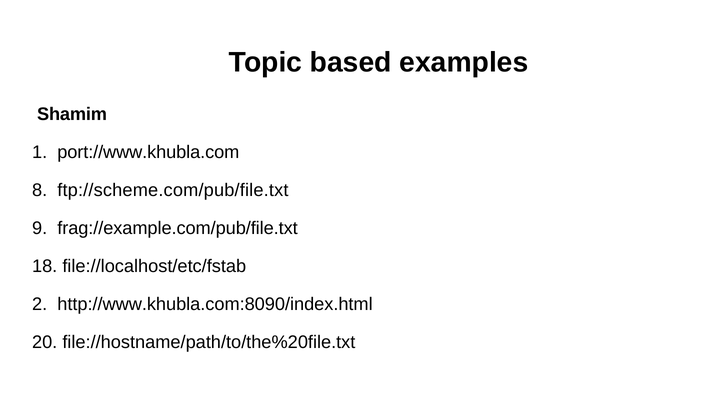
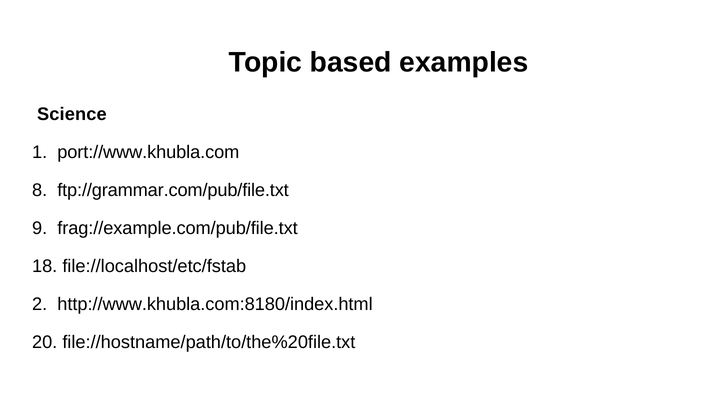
Shamim: Shamim -> Science
ftp://scheme.com/pub/file.txt: ftp://scheme.com/pub/file.txt -> ftp://grammar.com/pub/file.txt
http://www.khubla.com:8090/index.html: http://www.khubla.com:8090/index.html -> http://www.khubla.com:8180/index.html
